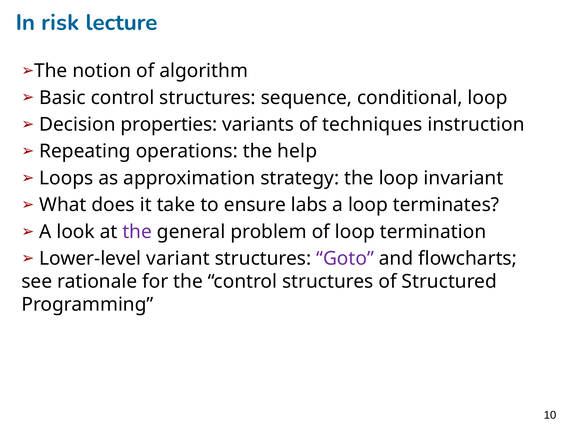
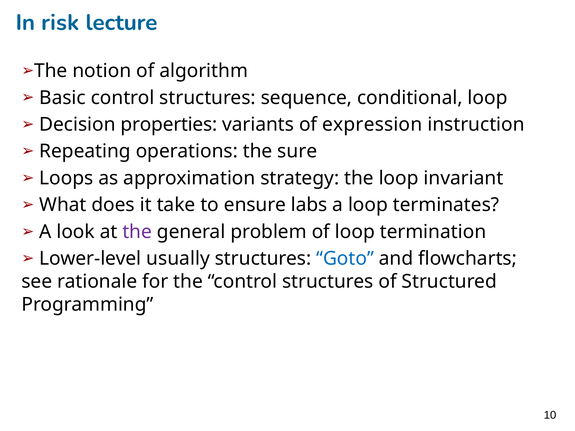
techniques: techniques -> expression
help: help -> sure
variant: variant -> usually
Goto colour: purple -> blue
